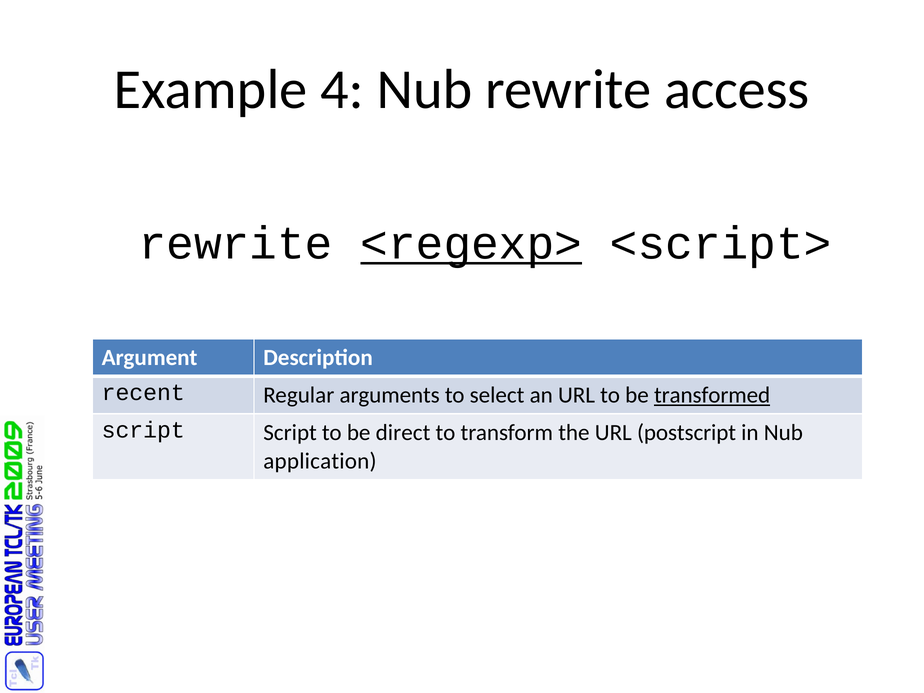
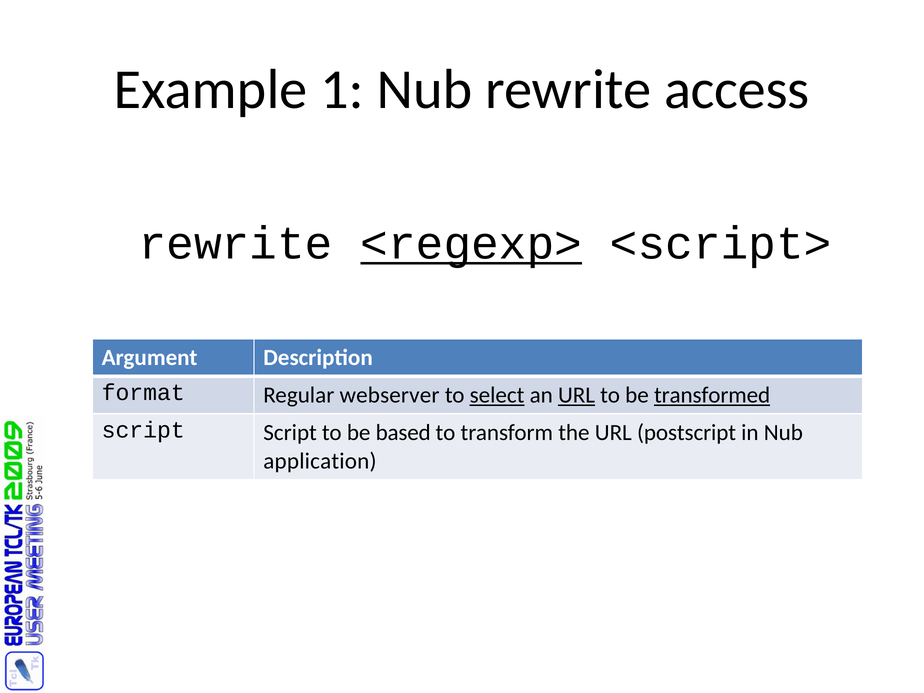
4: 4 -> 1
recent: recent -> format
arguments: arguments -> webserver
select underline: none -> present
URL at (577, 395) underline: none -> present
direct: direct -> based
